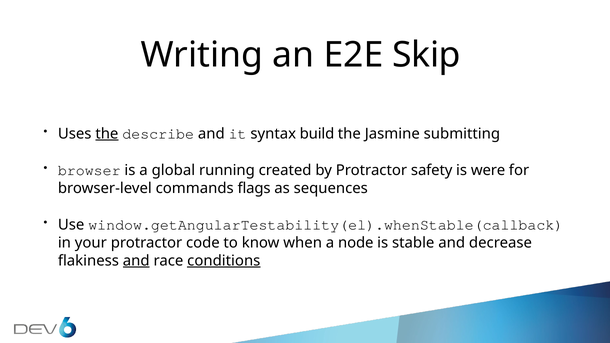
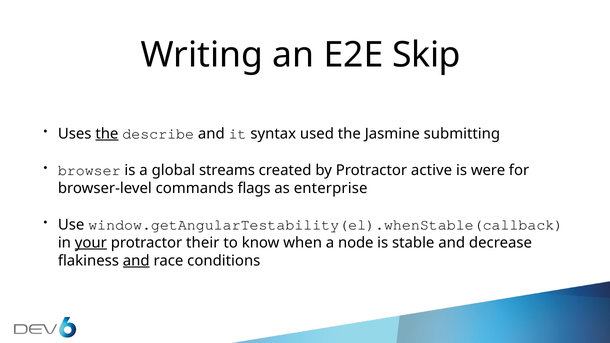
build: build -> used
running: running -> streams
safety: safety -> active
sequences: sequences -> enterprise
your underline: none -> present
code: code -> their
conditions underline: present -> none
